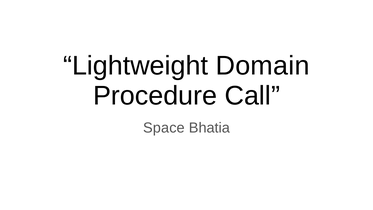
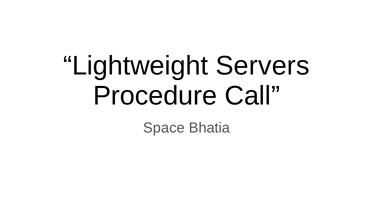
Domain: Domain -> Servers
